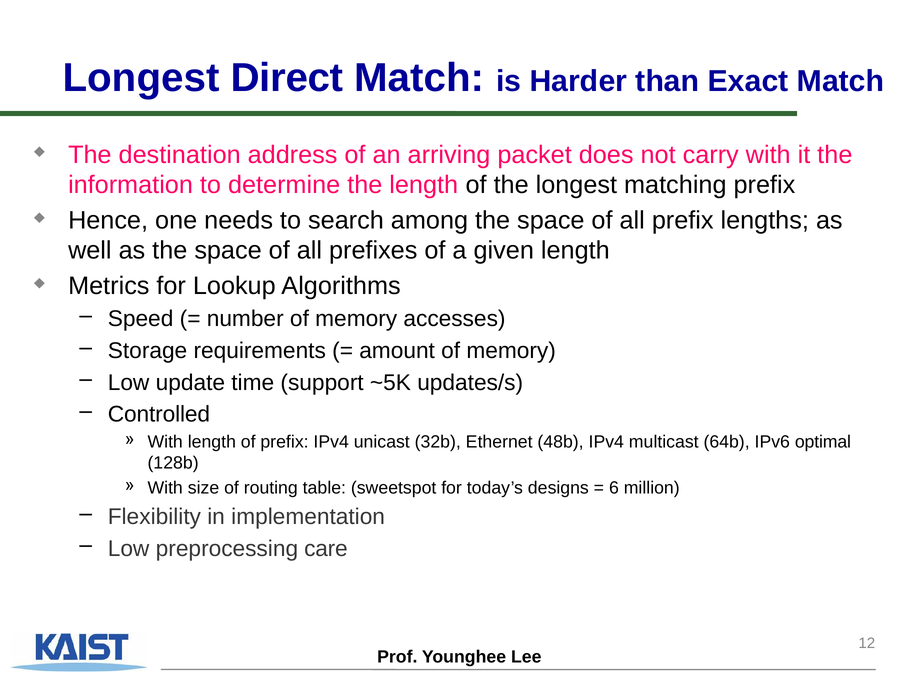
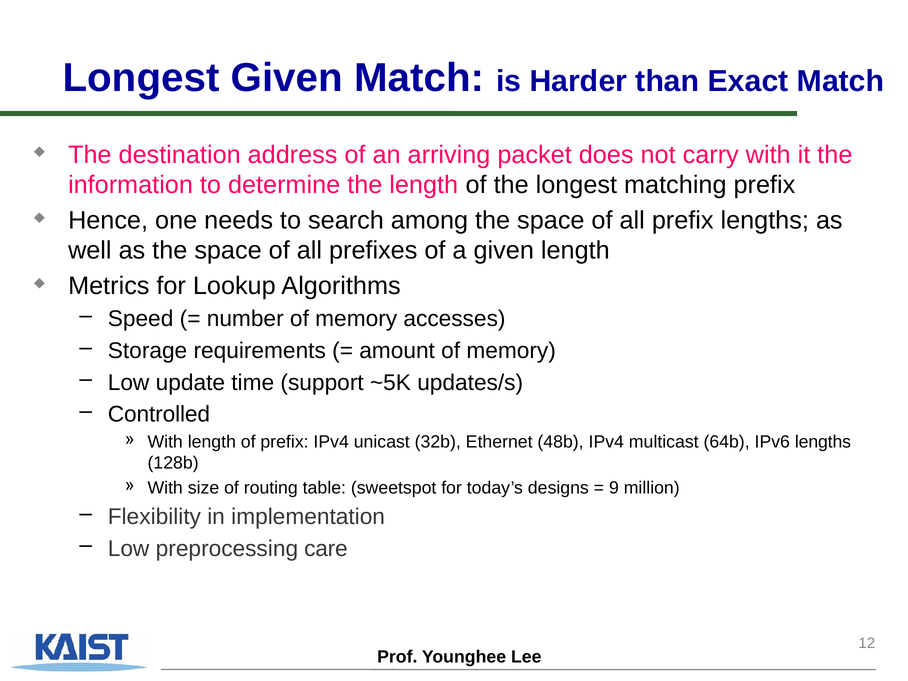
Longest Direct: Direct -> Given
IPv6 optimal: optimal -> lengths
6: 6 -> 9
